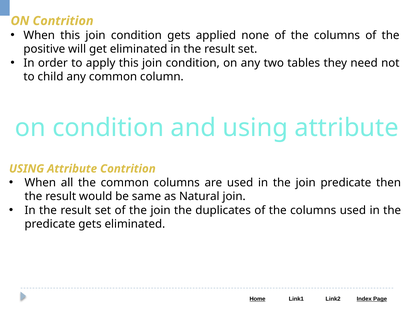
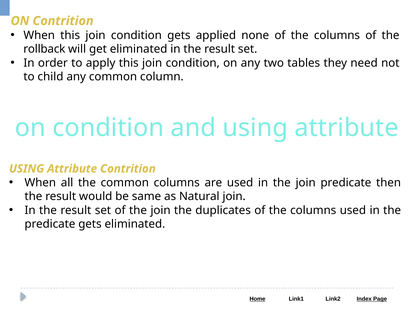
positive: positive -> rollback
